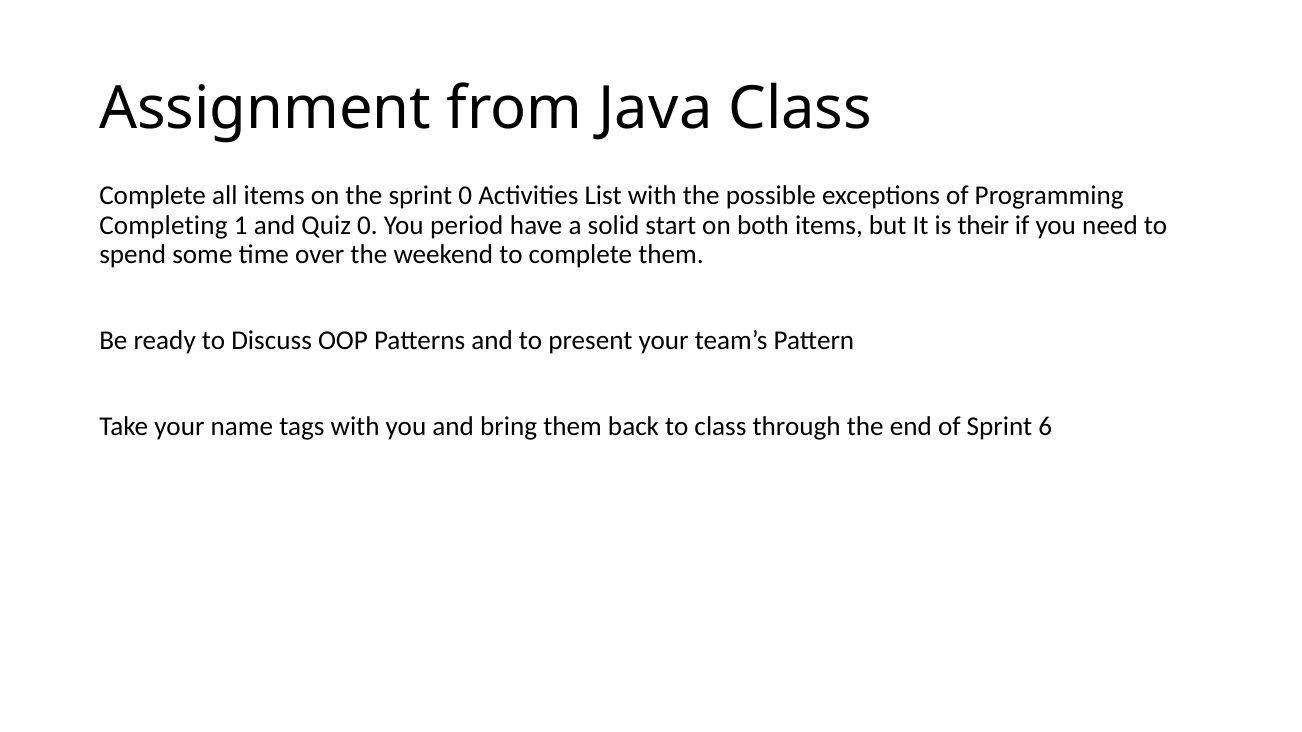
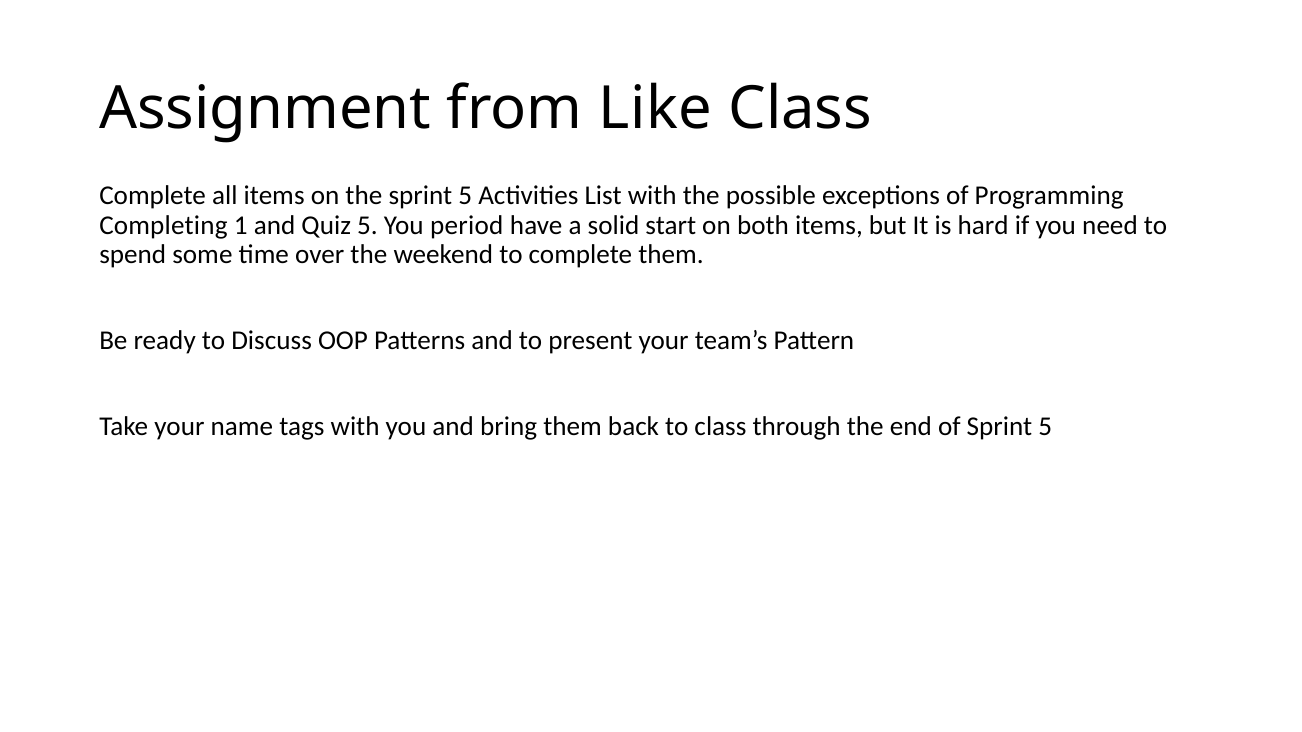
Java: Java -> Like
the sprint 0: 0 -> 5
Quiz 0: 0 -> 5
their: their -> hard
of Sprint 6: 6 -> 5
